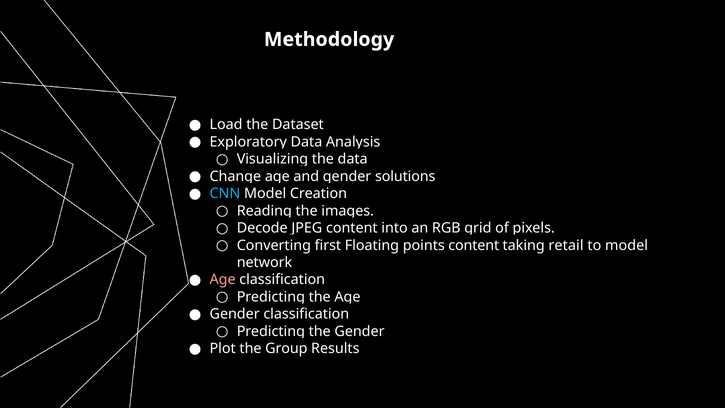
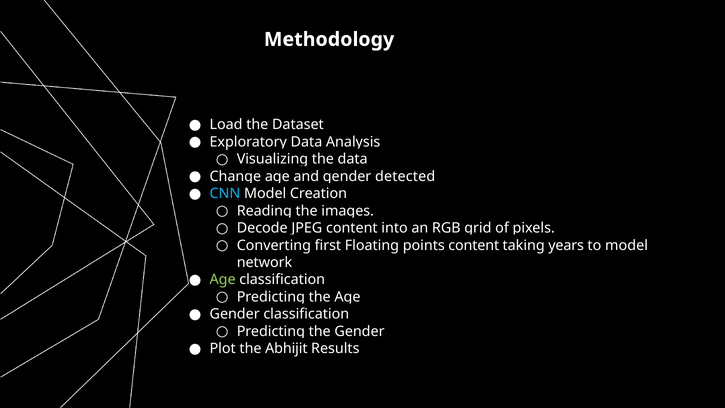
solutions: solutions -> detected
retail: retail -> years
Age at (223, 280) colour: pink -> light green
Group: Group -> Abhijit
